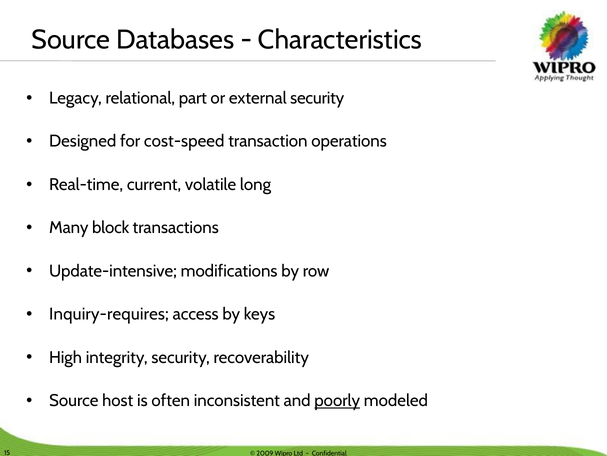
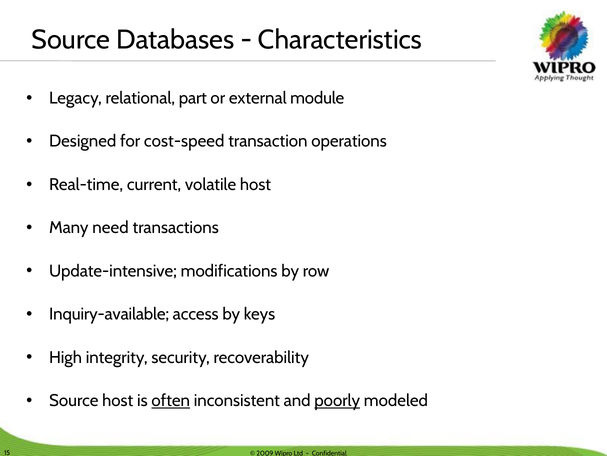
external security: security -> module
volatile long: long -> host
block: block -> need
Inquiry-requires: Inquiry-requires -> Inquiry-available
often underline: none -> present
